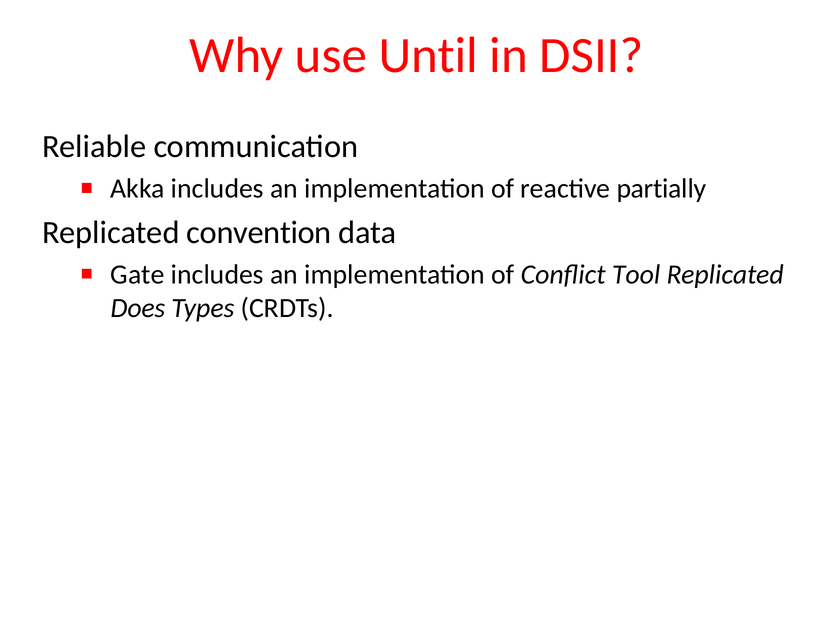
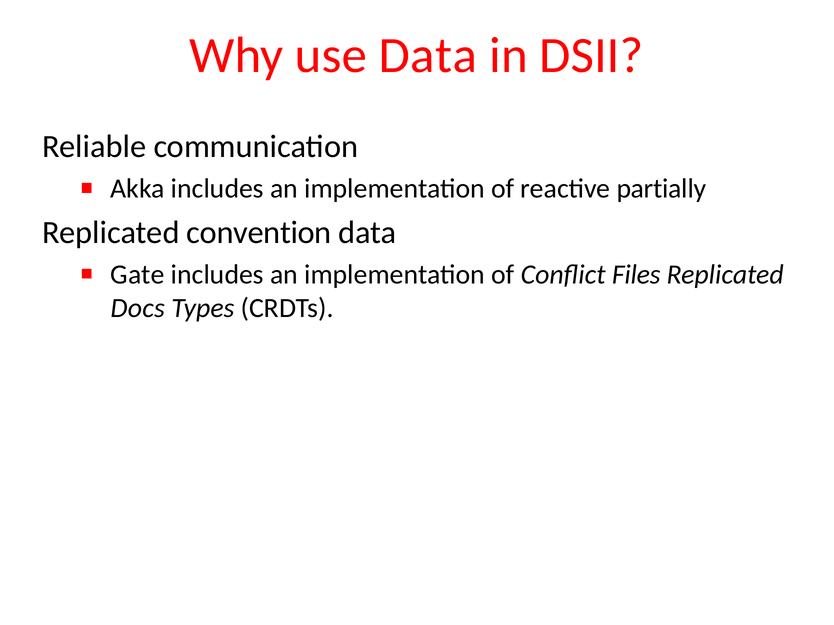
use Until: Until -> Data
Tool: Tool -> Files
Does: Does -> Docs
